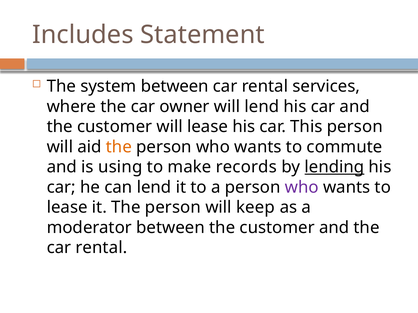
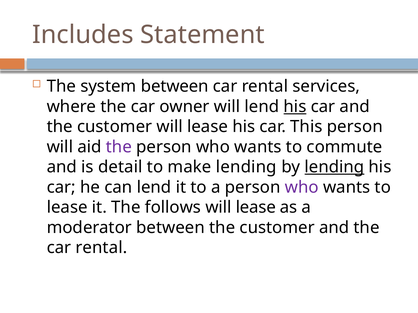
his at (295, 107) underline: none -> present
the at (119, 147) colour: orange -> purple
using: using -> detail
make records: records -> lending
it The person: person -> follows
keep at (256, 208): keep -> lease
